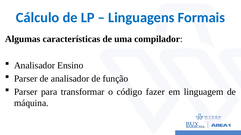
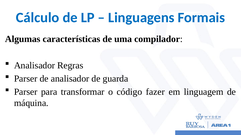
Ensino: Ensino -> Regras
função: função -> guarda
